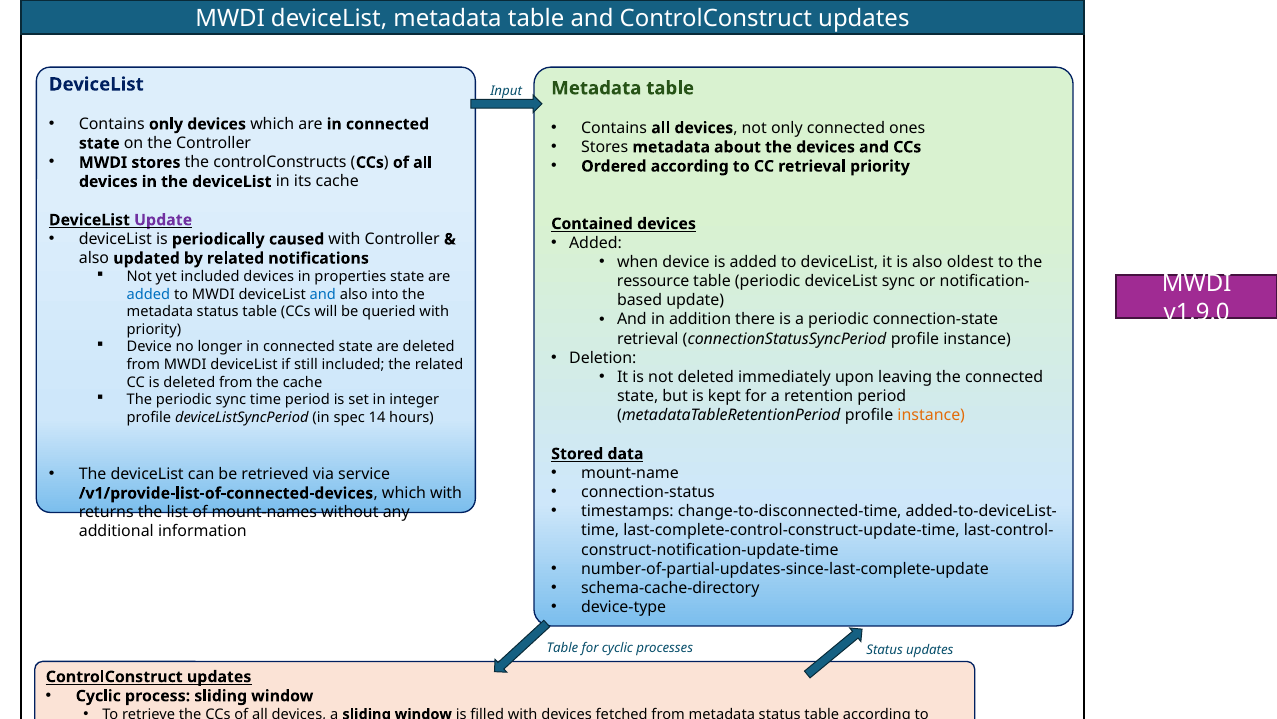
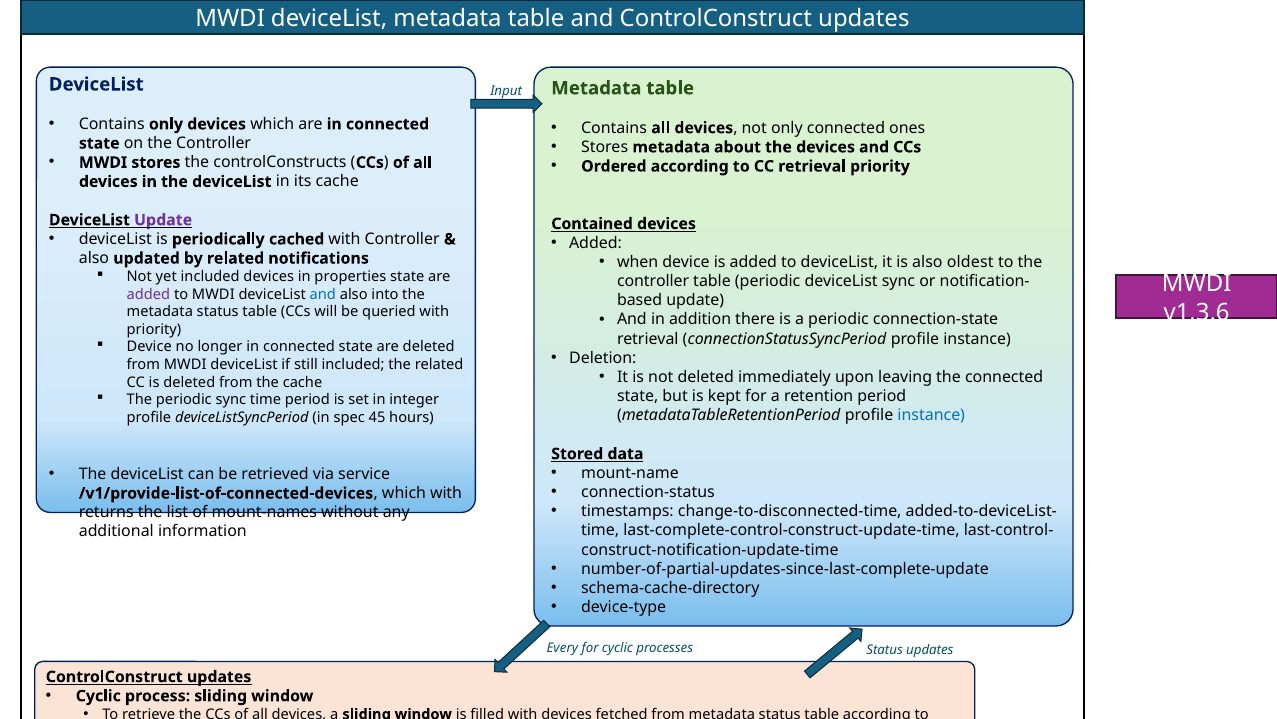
periodically caused: caused -> cached
ressource at (653, 281): ressource -> controller
added at (148, 294) colour: blue -> purple
v1.9.0: v1.9.0 -> v1.3.6
instance at (931, 415) colour: orange -> blue
14: 14 -> 45
Table at (562, 648): Table -> Every
